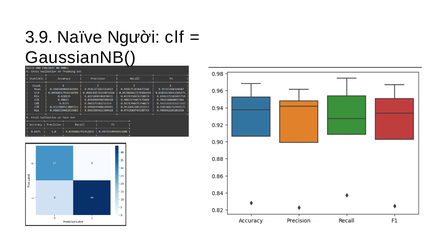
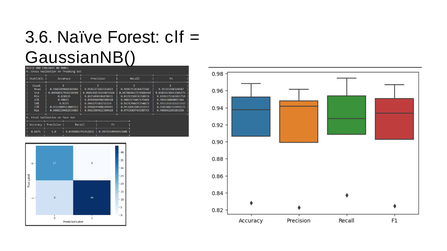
3.9: 3.9 -> 3.6
Người: Người -> Forest
